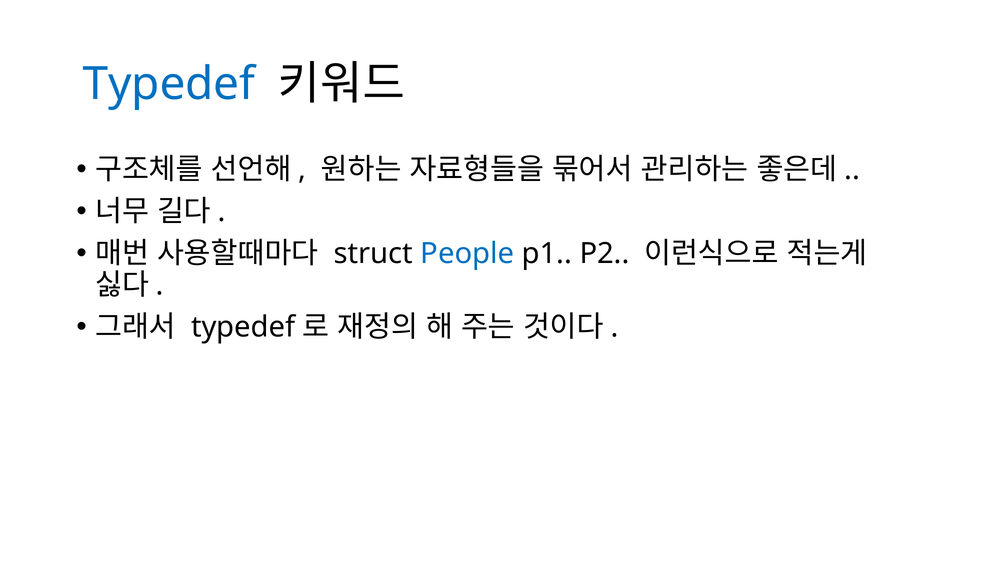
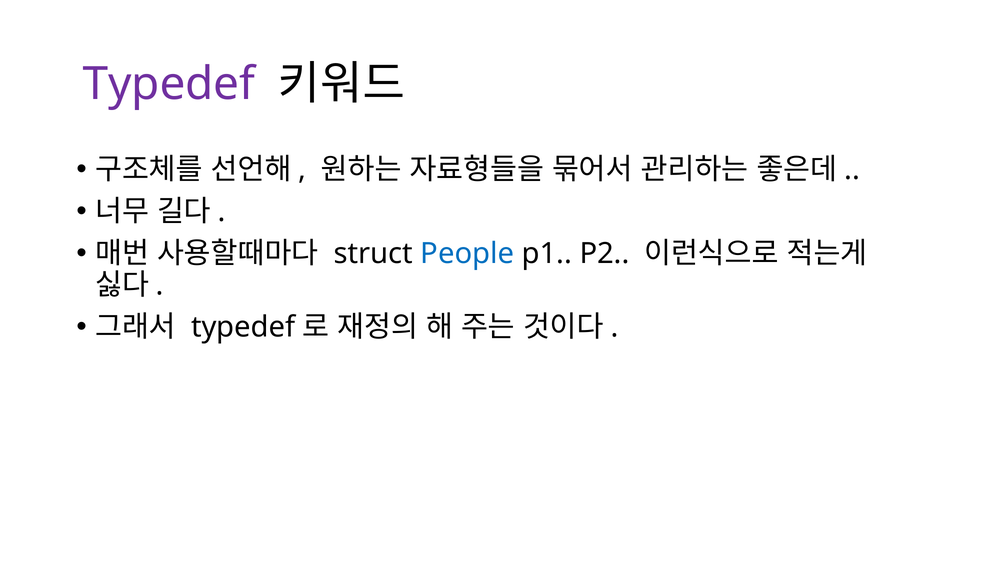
Typedef at (169, 84) colour: blue -> purple
